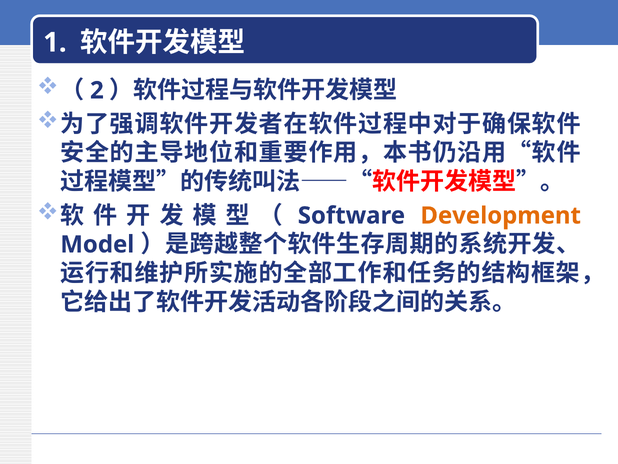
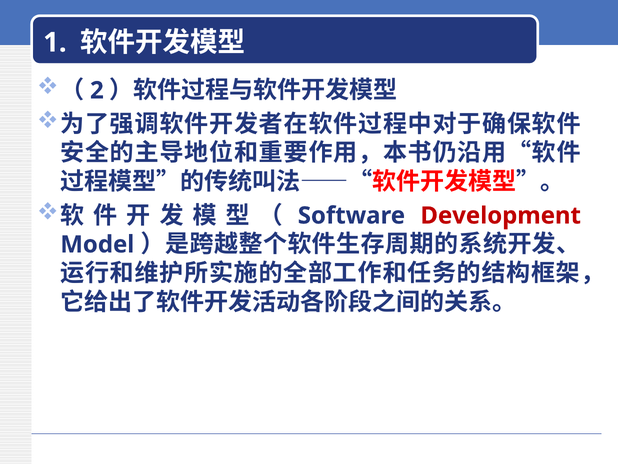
Development colour: orange -> red
